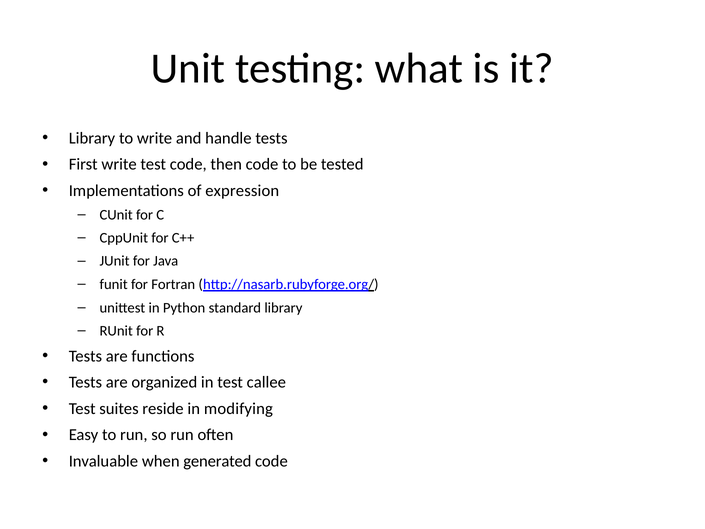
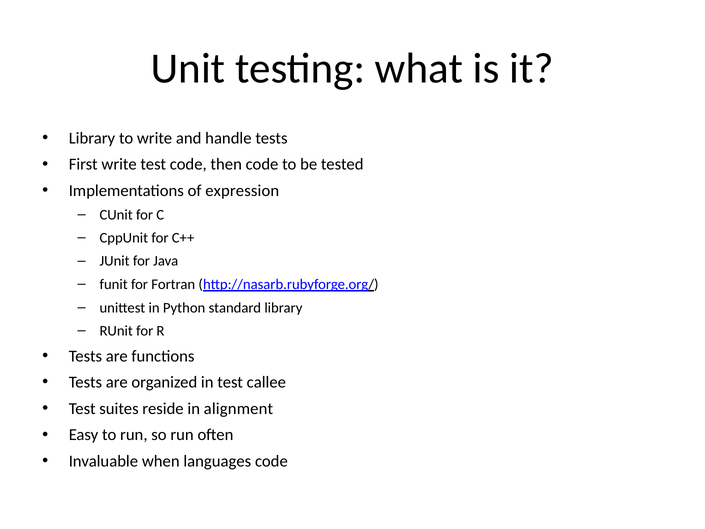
modifying: modifying -> alignment
generated: generated -> languages
